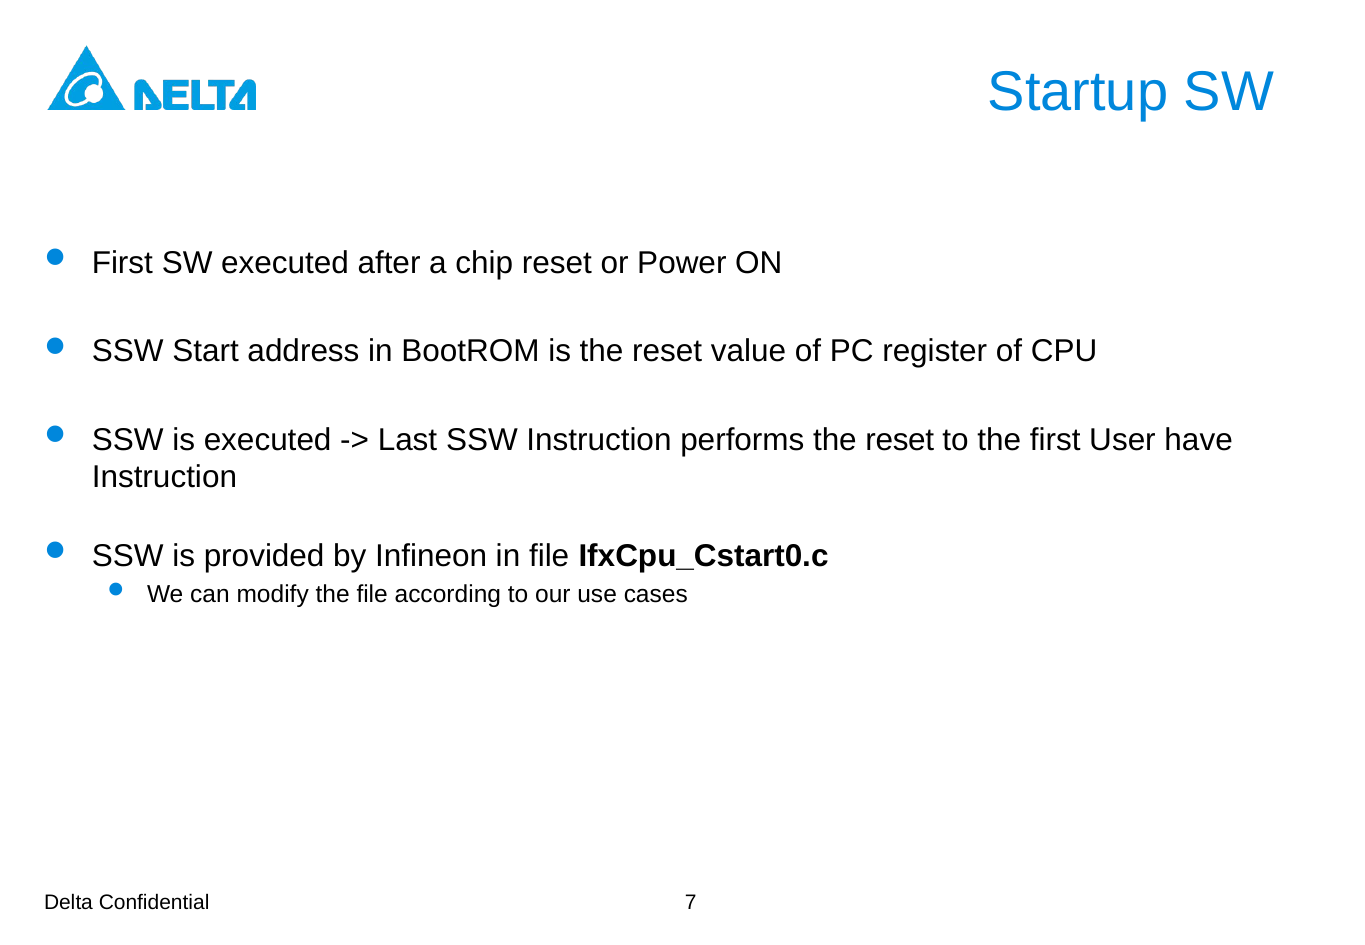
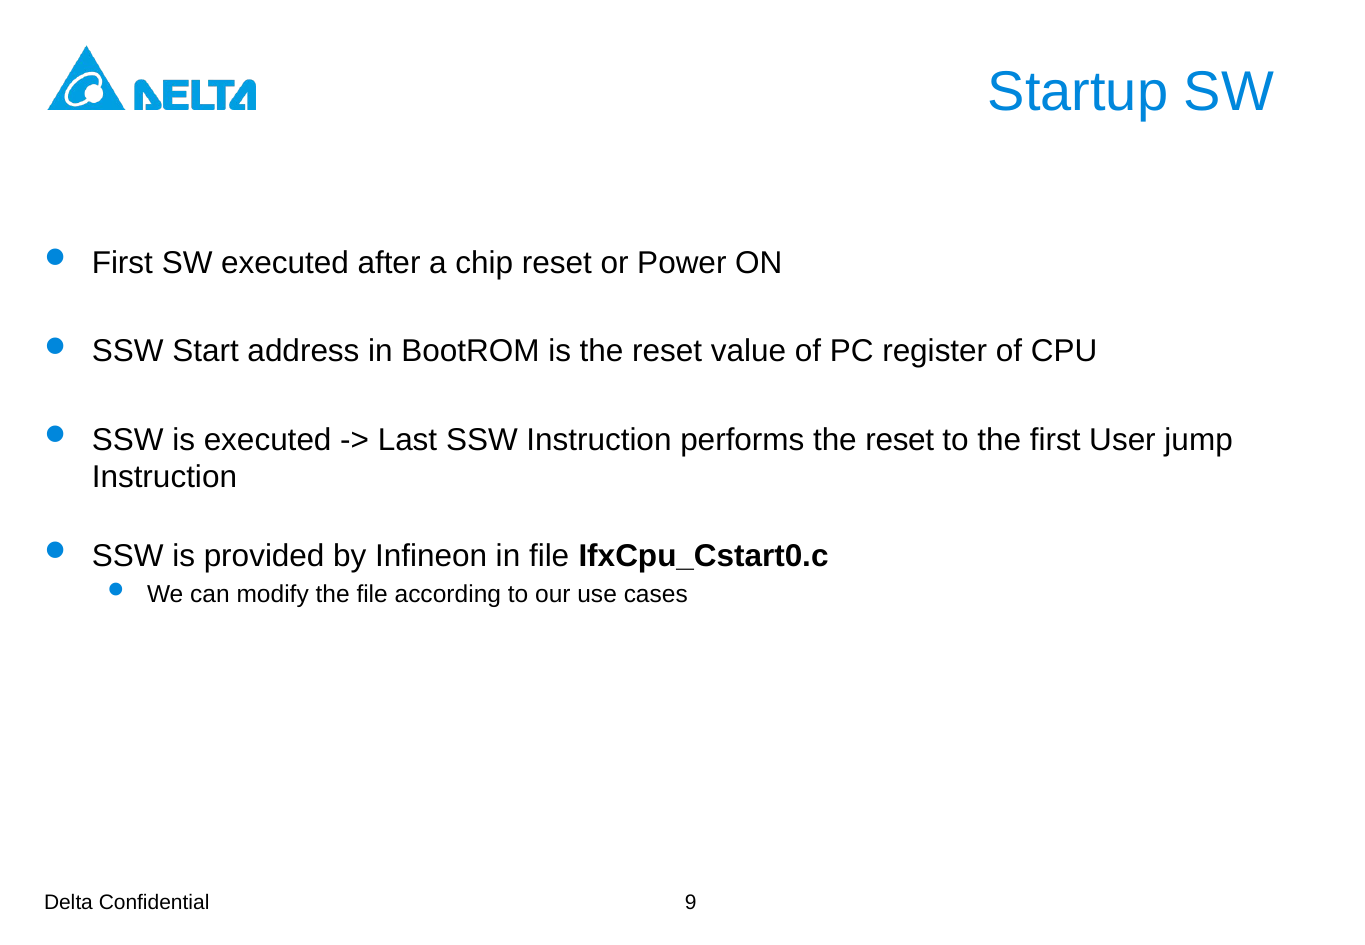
have: have -> jump
7: 7 -> 9
